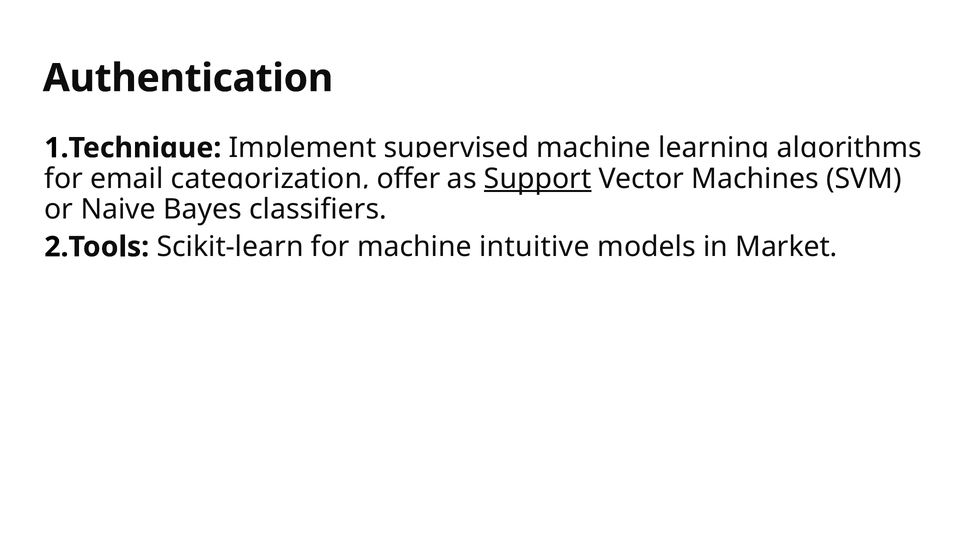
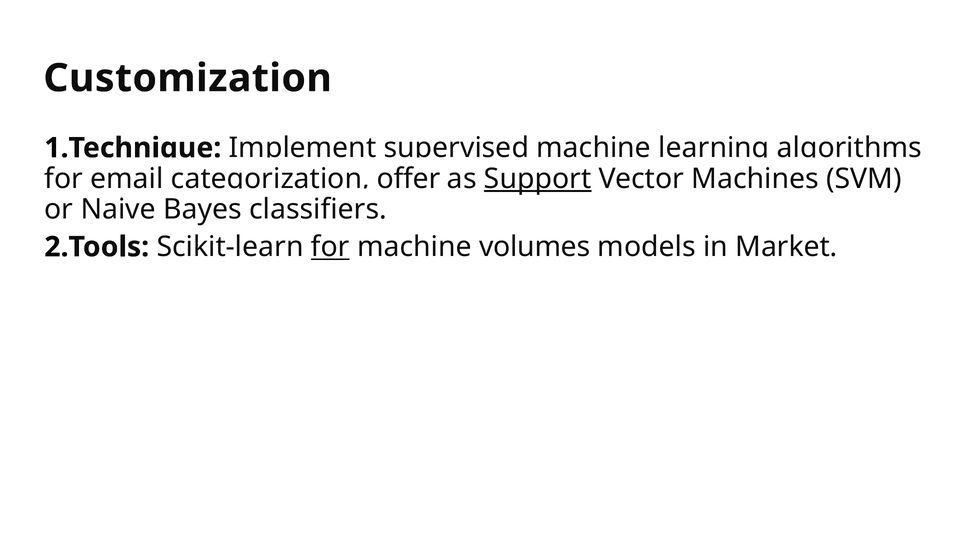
Authentication: Authentication -> Customization
for at (330, 247) underline: none -> present
intuitive: intuitive -> volumes
